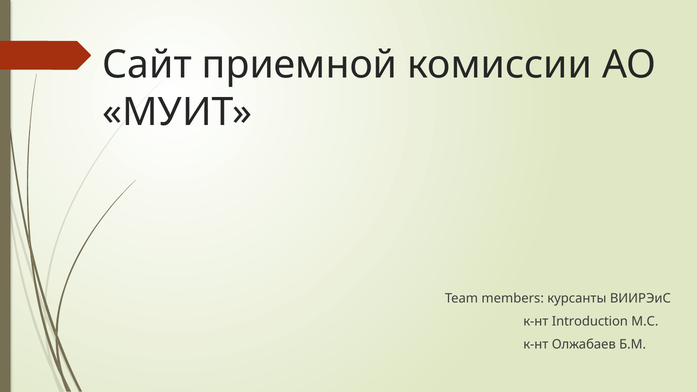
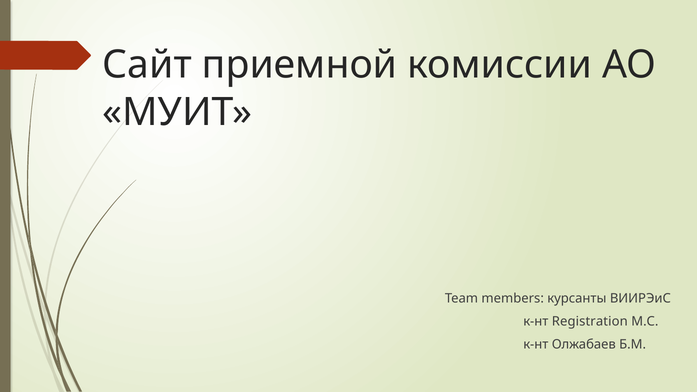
Introduction: Introduction -> Registration
